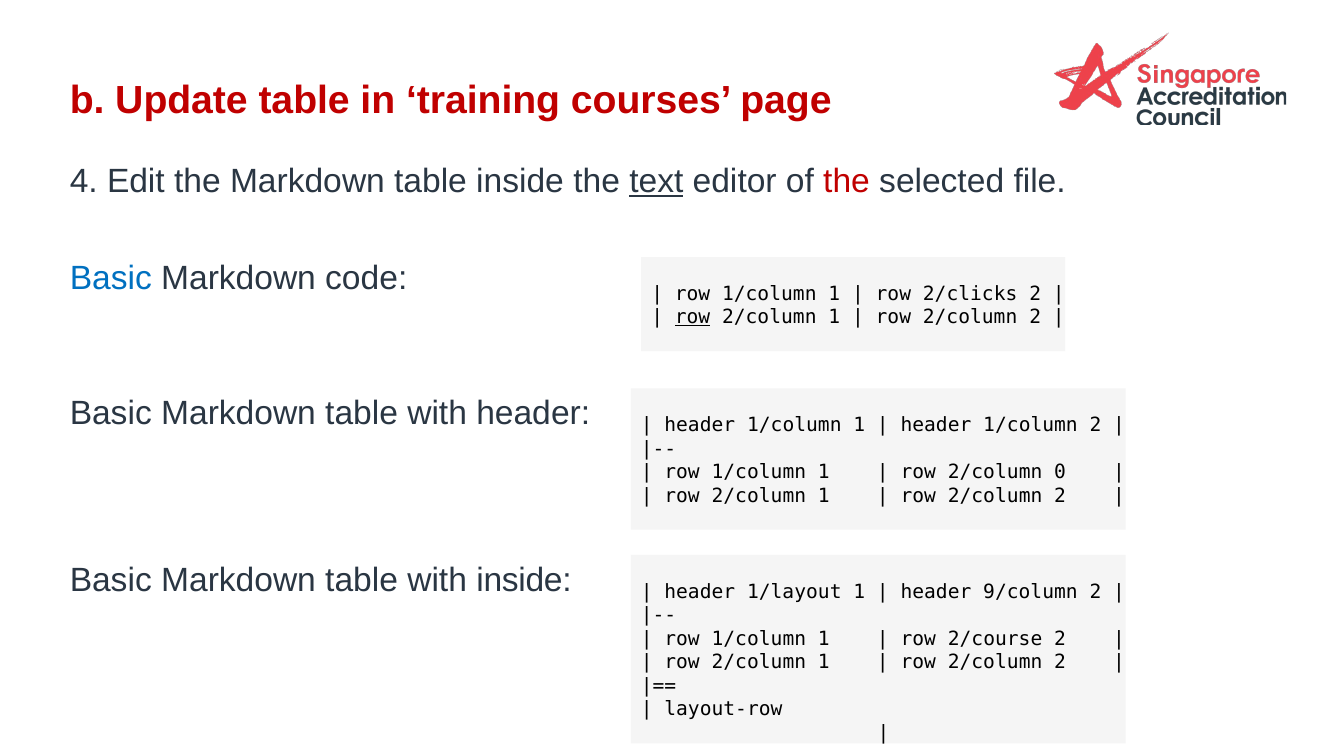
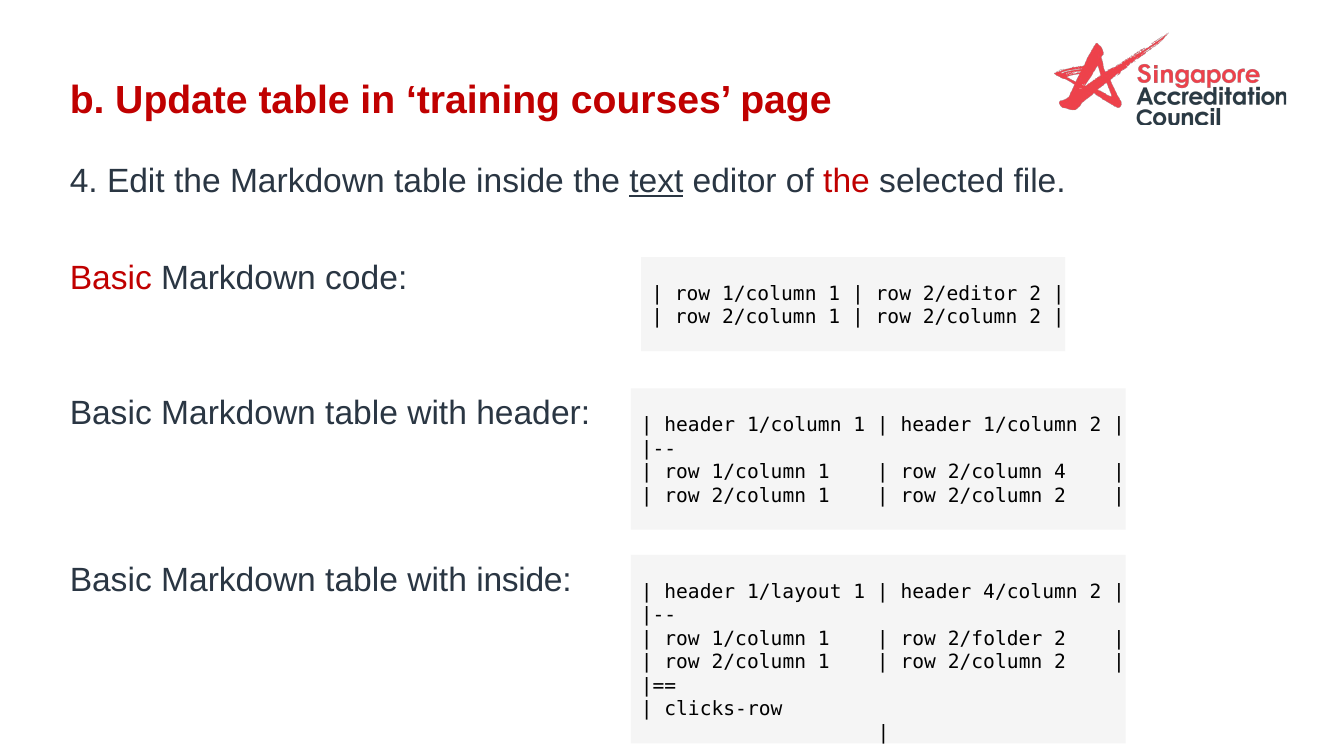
Basic at (111, 278) colour: blue -> red
2/clicks: 2/clicks -> 2/editor
row at (693, 317) underline: present -> none
2/column 0: 0 -> 4
9/column: 9/column -> 4/column
2/course: 2/course -> 2/folder
layout-row: layout-row -> clicks-row
